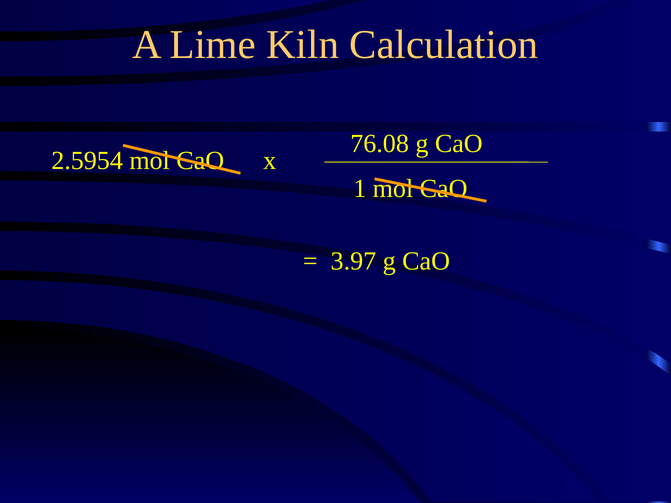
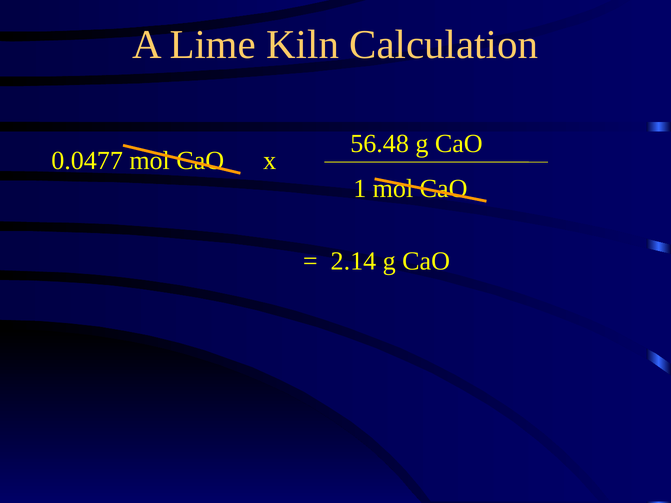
76.08: 76.08 -> 56.48
2.5954: 2.5954 -> 0.0477
3.97: 3.97 -> 2.14
